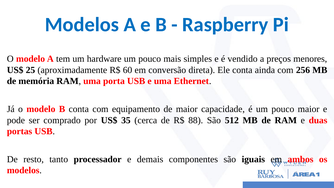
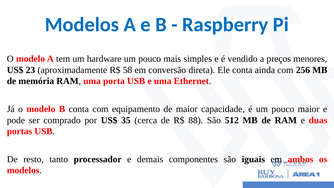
25: 25 -> 23
60: 60 -> 58
